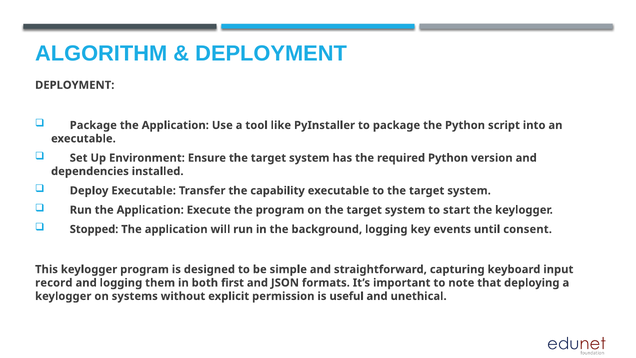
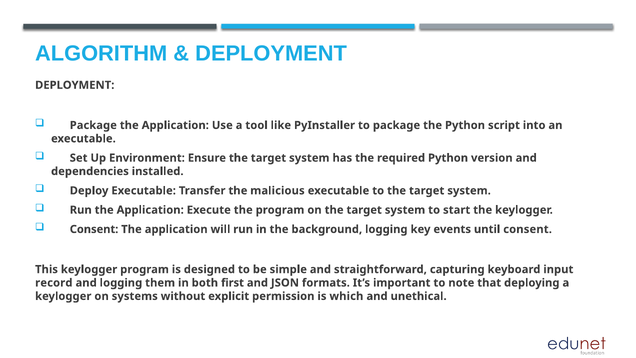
capability: capability -> malicious
Stopped at (94, 229): Stopped -> Consent
useful: useful -> which
